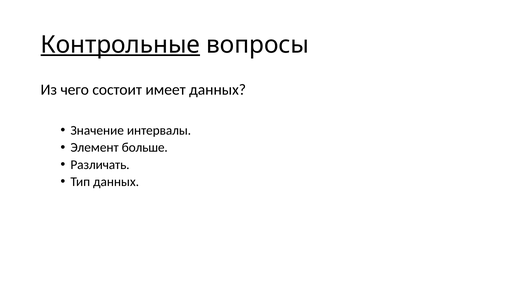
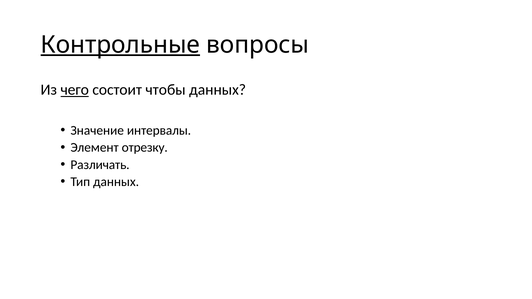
чего underline: none -> present
имеет: имеет -> чтобы
больше: больше -> отрезку
